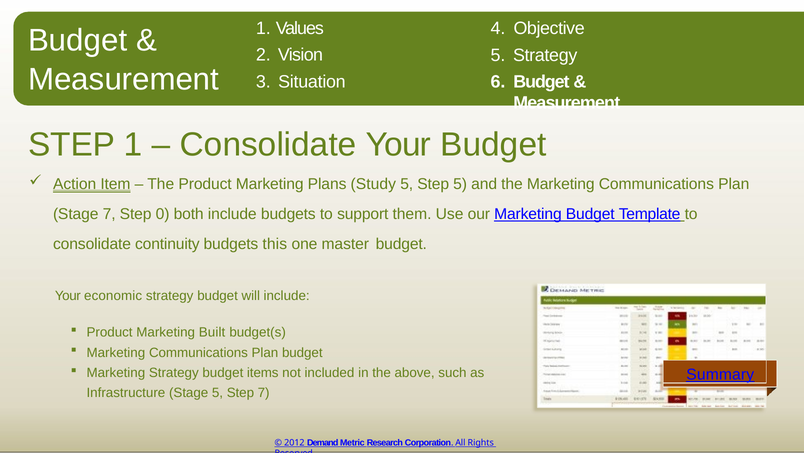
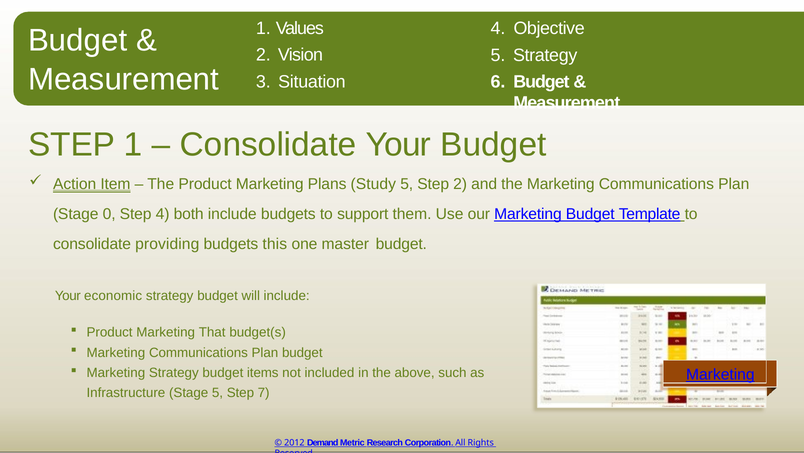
Step 5: 5 -> 2
Stage 7: 7 -> 0
Step 0: 0 -> 4
continuity: continuity -> providing
Built: Built -> That
Summary at (720, 374): Summary -> Marketing
